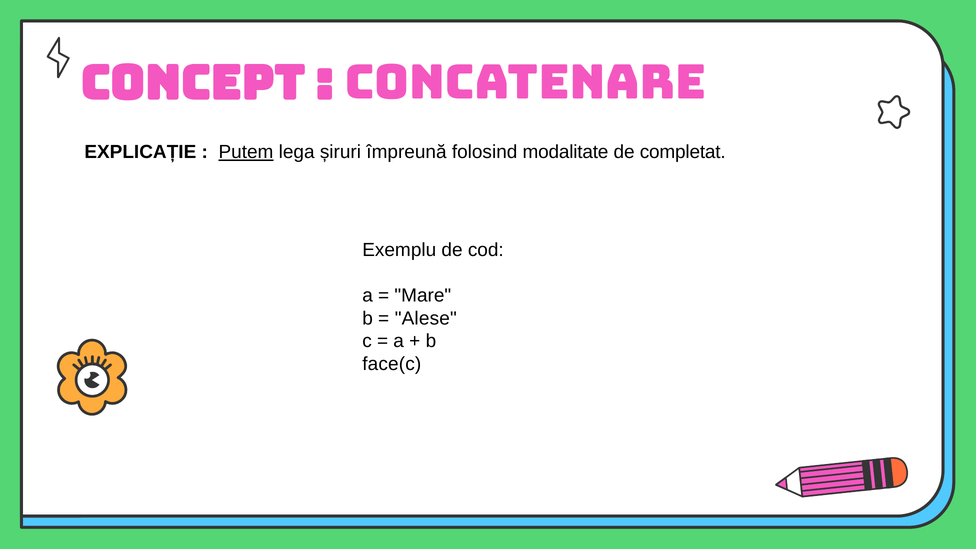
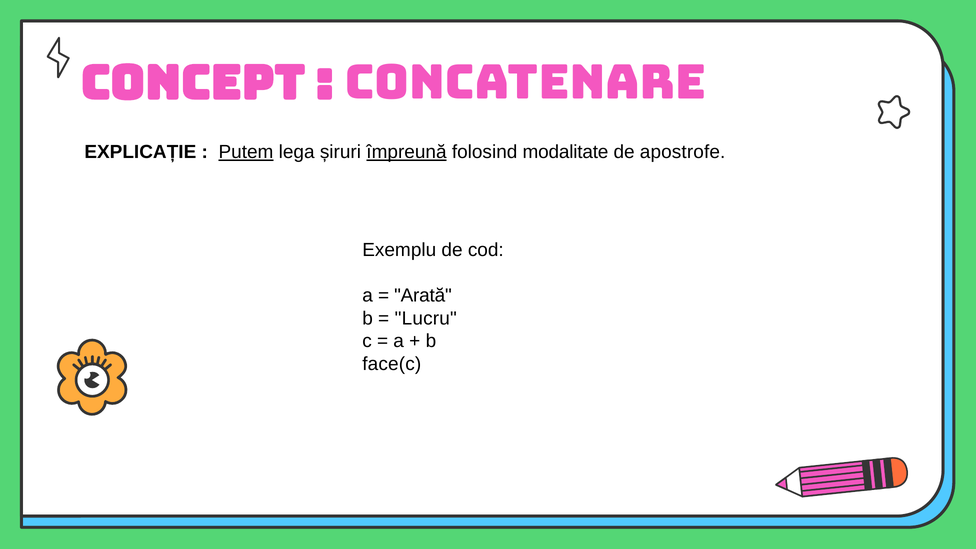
împreună underline: none -> present
completat: completat -> apostrofe
Mare: Mare -> Arată
Alese: Alese -> Lucru
